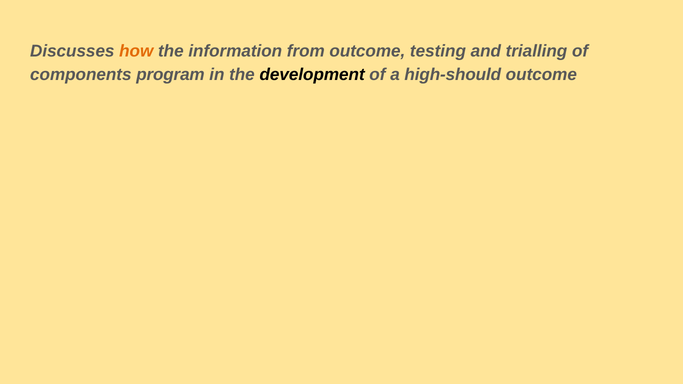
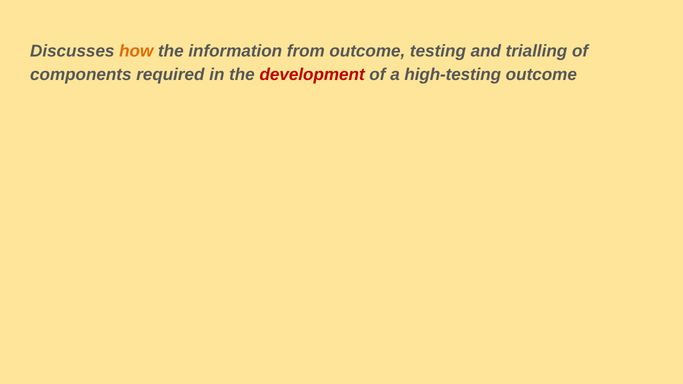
program: program -> required
development colour: black -> red
high-should: high-should -> high-testing
